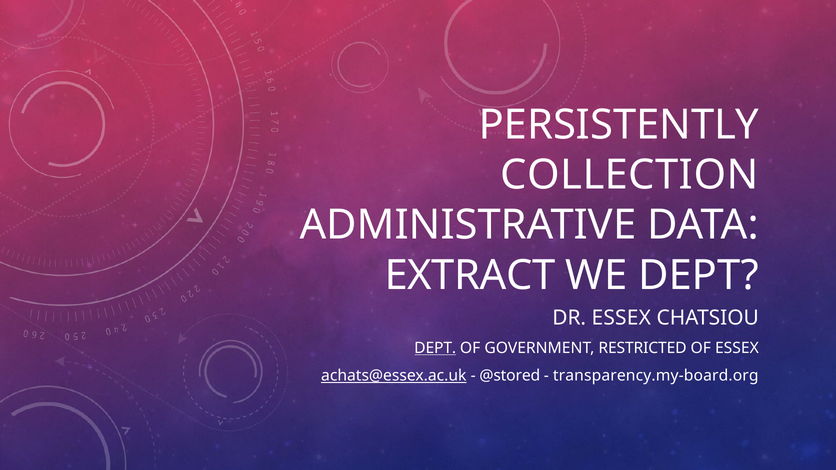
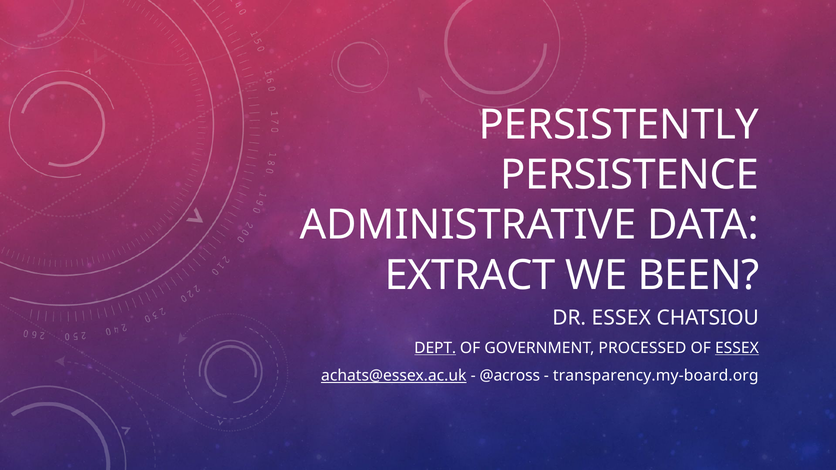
COLLECTION: COLLECTION -> PERSISTENCE
WE DEPT: DEPT -> BEEN
RESTRICTED: RESTRICTED -> PROCESSED
ESSEX at (737, 348) underline: none -> present
@stored: @stored -> @across
